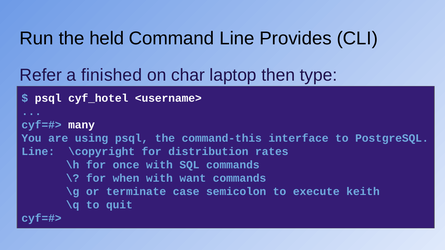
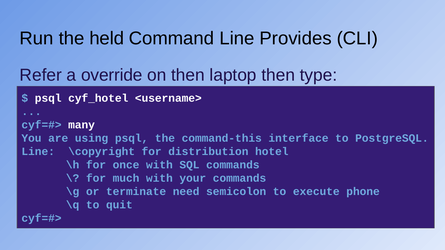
finished: finished -> override
on char: char -> then
rates: rates -> hotel
when: when -> much
want: want -> your
case: case -> need
keith: keith -> phone
